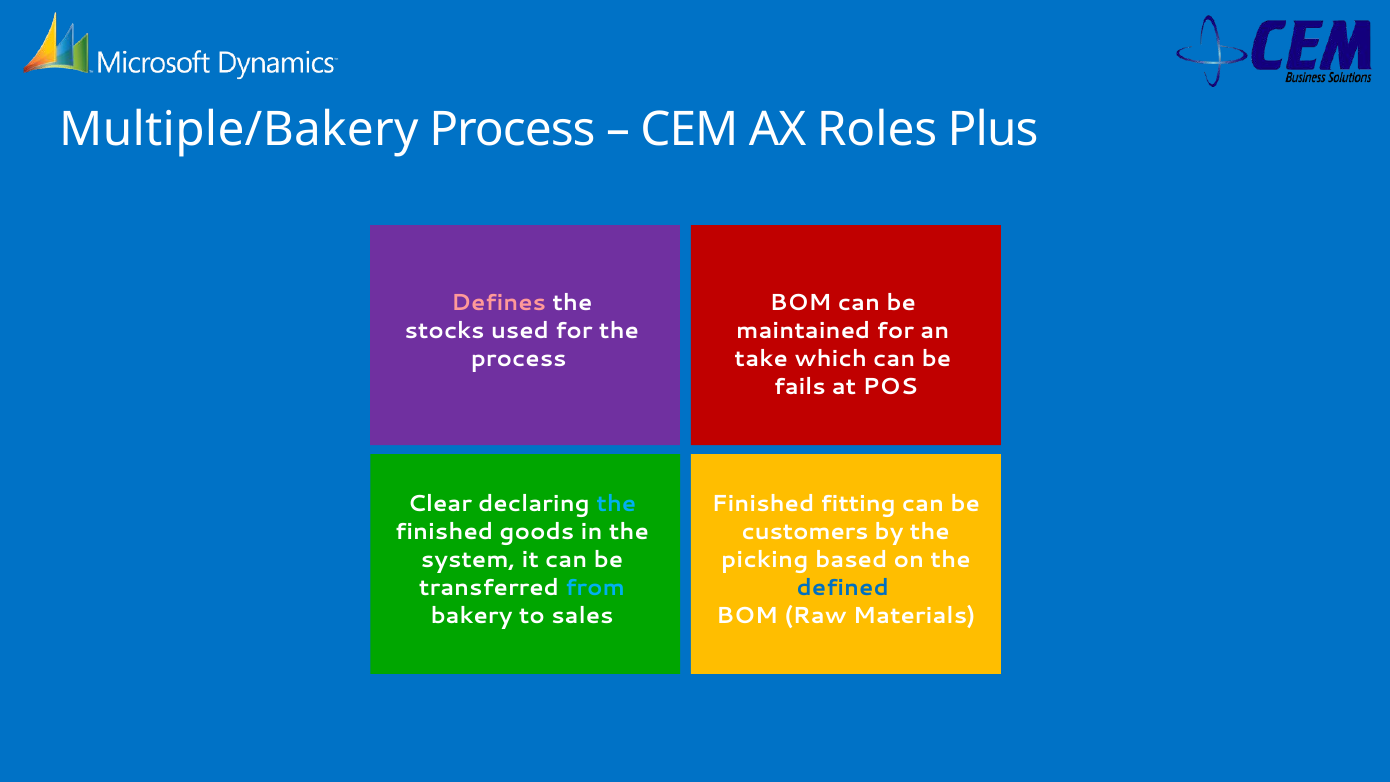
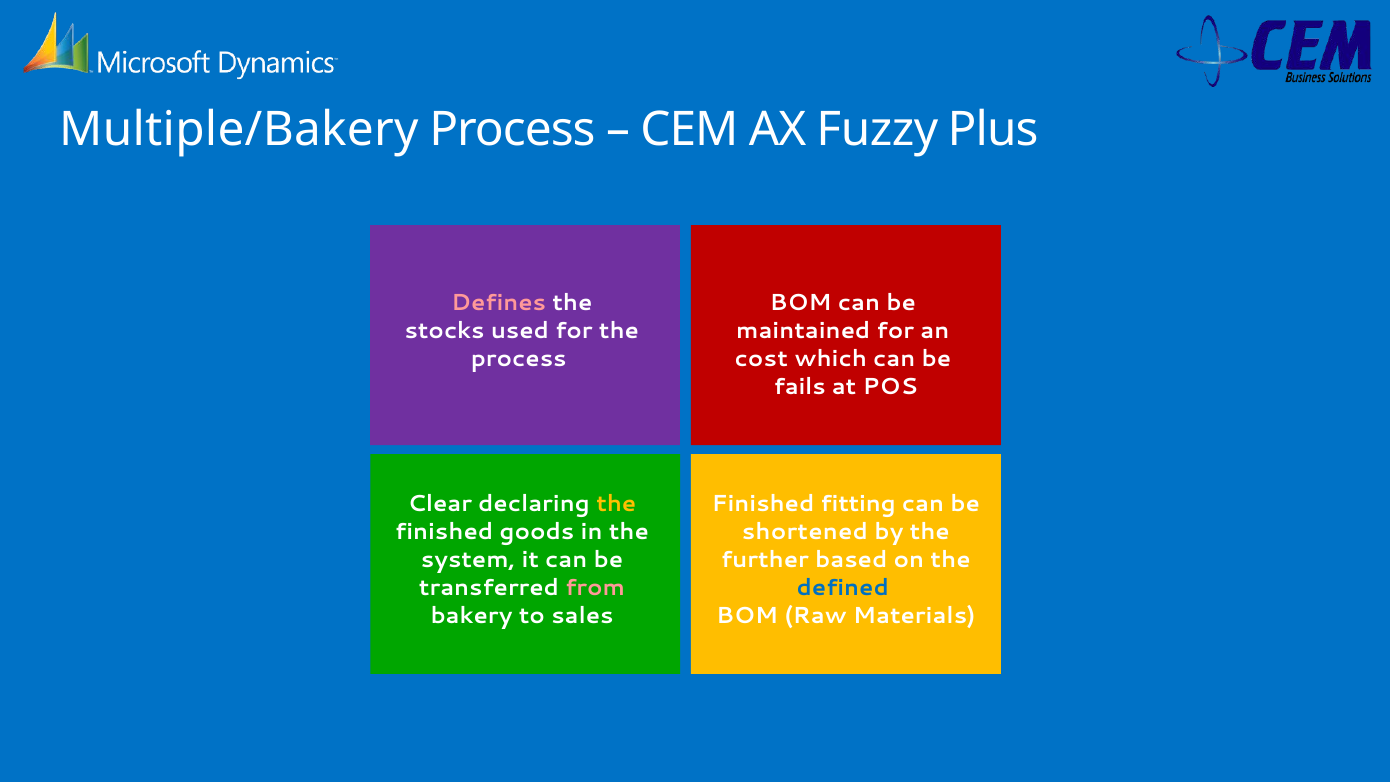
Roles: Roles -> Fuzzy
take: take -> cost
the at (616, 504) colour: light blue -> yellow
customers: customers -> shortened
picking: picking -> further
from colour: light blue -> pink
